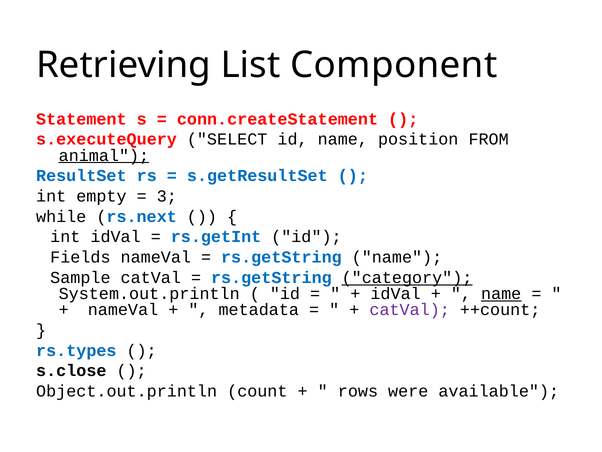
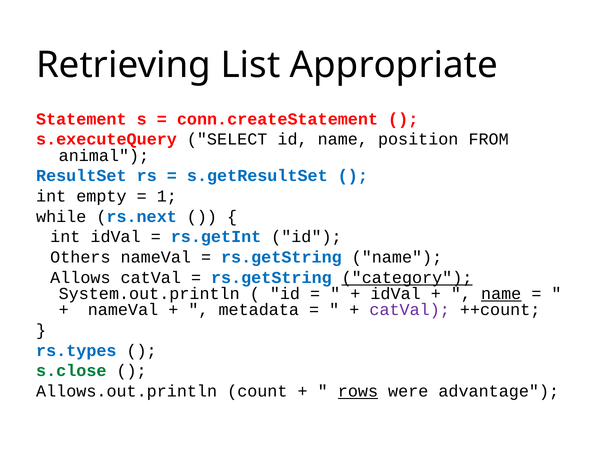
Component: Component -> Appropriate
animal underline: present -> none
3: 3 -> 1
Fields: Fields -> Others
Sample: Sample -> Allows
s.close colour: black -> green
Object.out.println: Object.out.println -> Allows.out.println
rows underline: none -> present
available: available -> advantage
